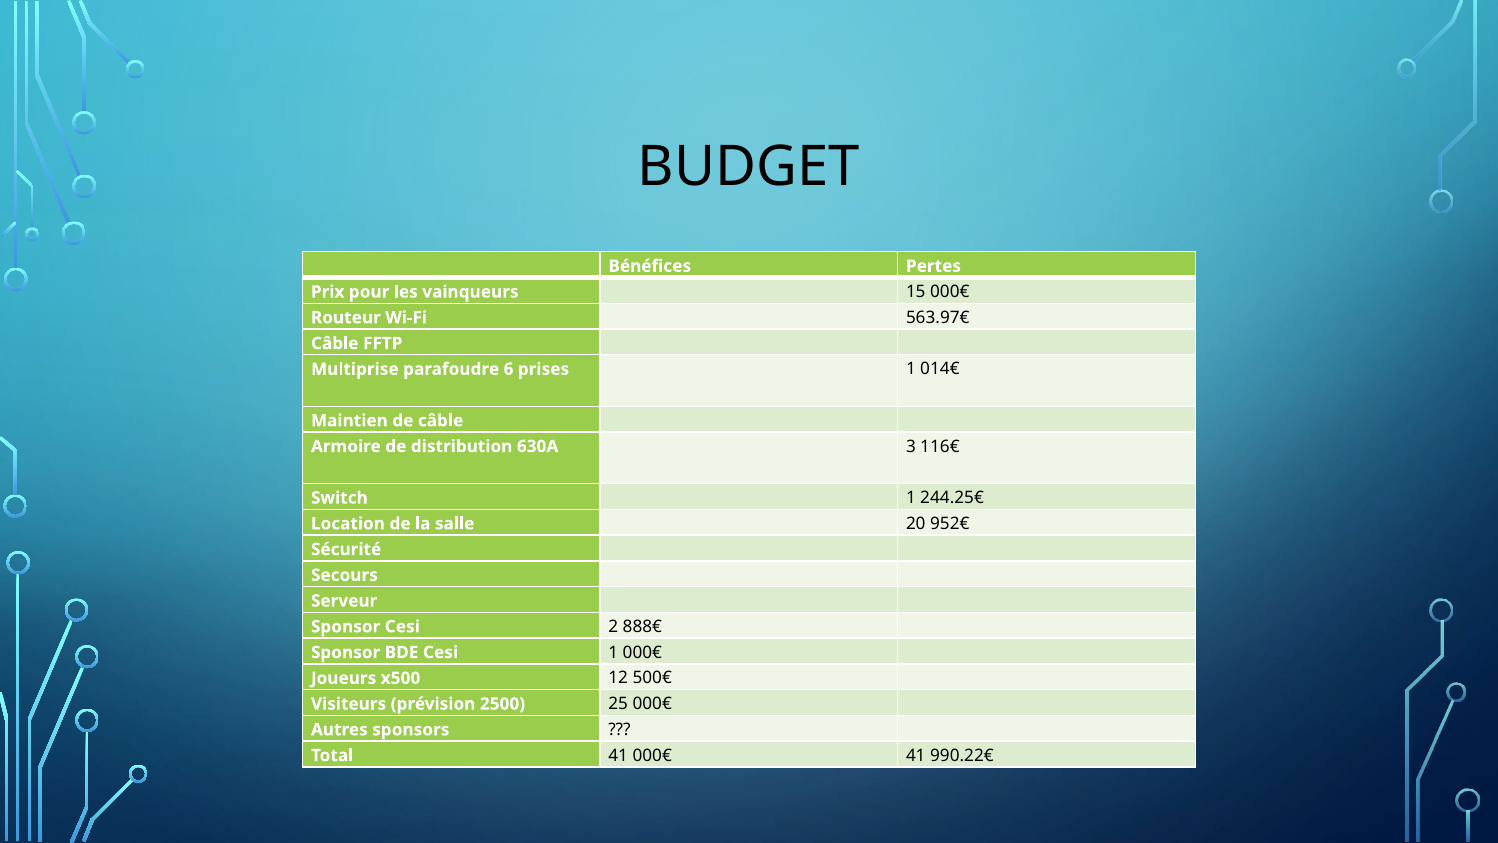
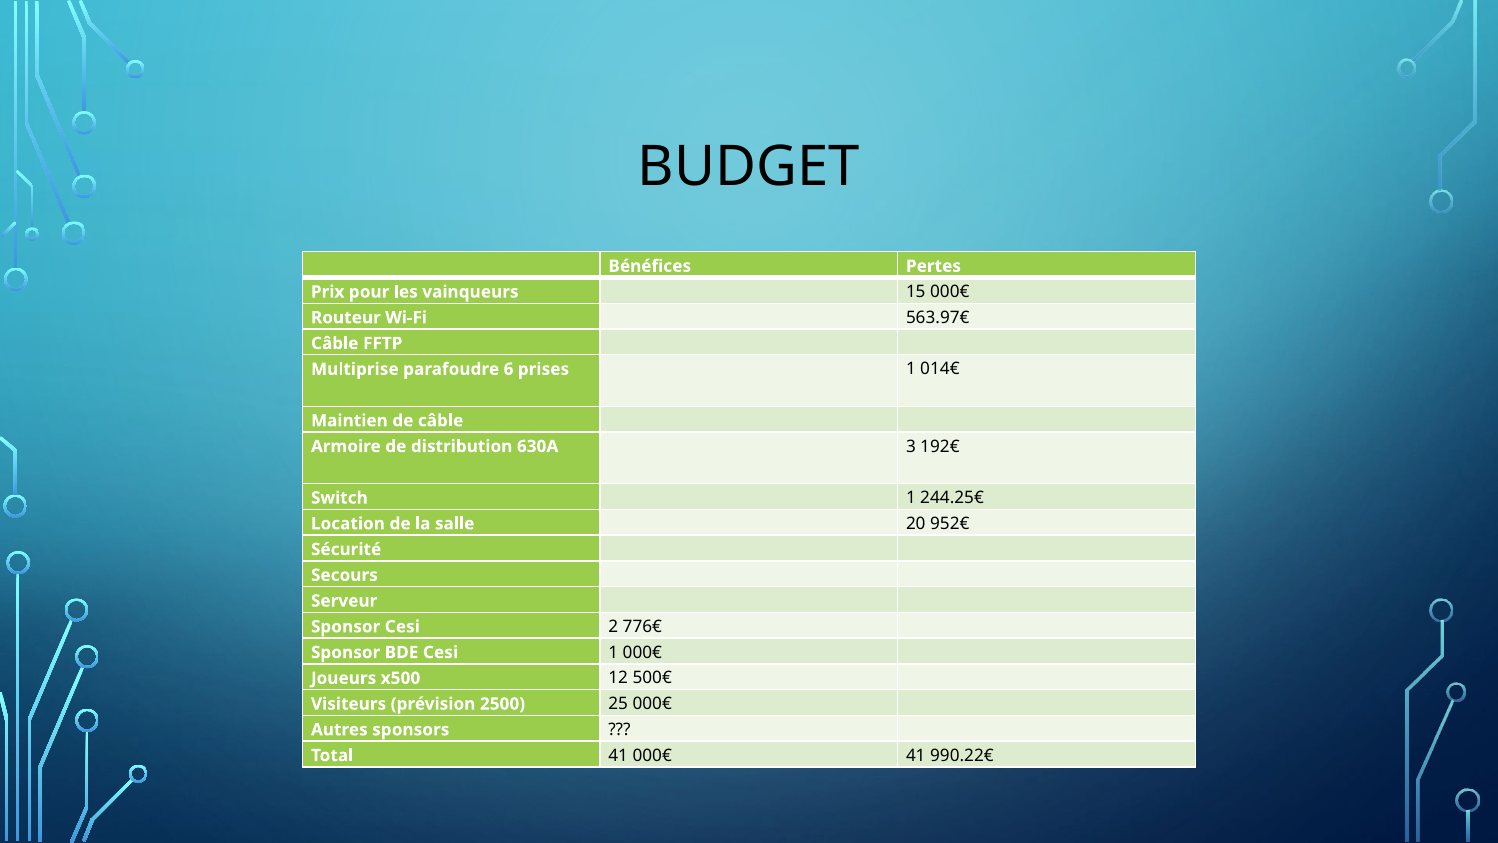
116€: 116€ -> 192€
888€: 888€ -> 776€
